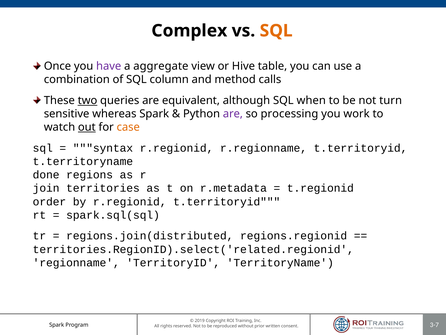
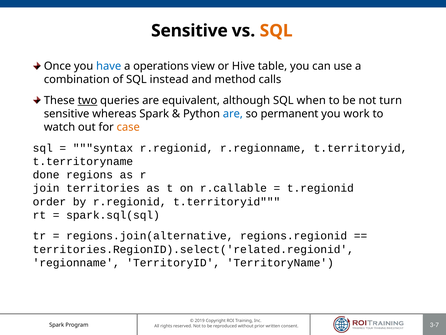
Complex at (189, 31): Complex -> Sensitive
have colour: purple -> blue
aggregate: aggregate -> operations
column: column -> instead
are at (233, 114) colour: purple -> blue
processing: processing -> permanent
out underline: present -> none
r.metadata: r.metadata -> r.callable
regions.join(distributed: regions.join(distributed -> regions.join(alternative
